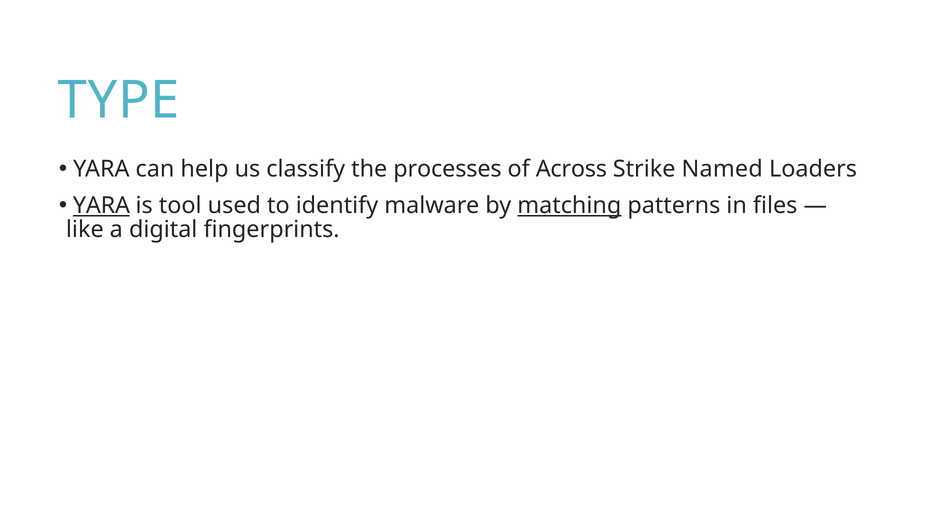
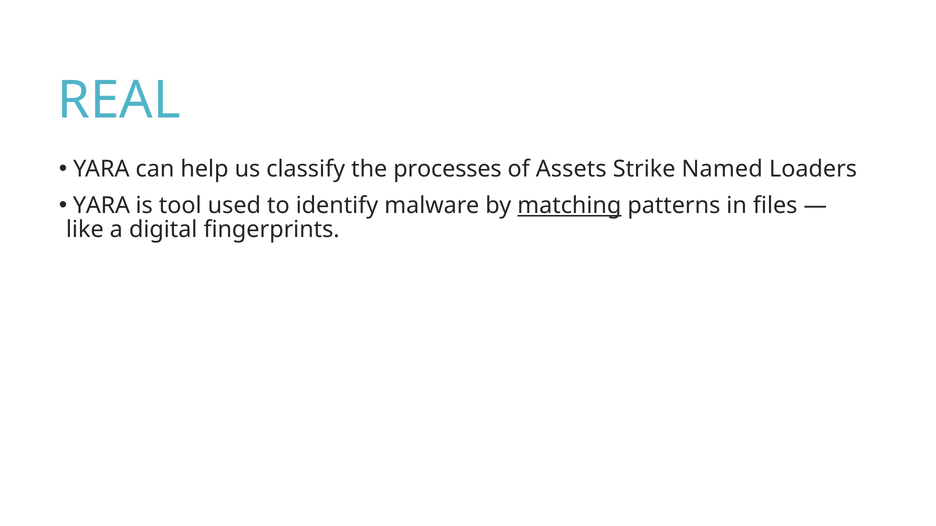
TYPE: TYPE -> REAL
Across: Across -> Assets
YARA at (101, 206) underline: present -> none
